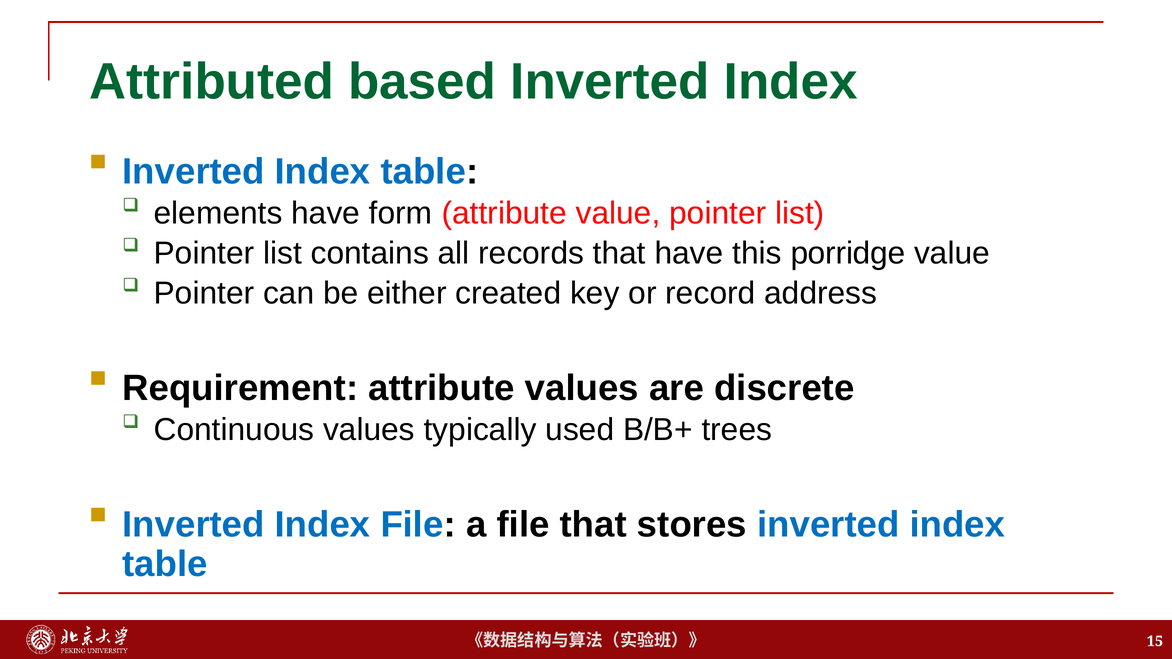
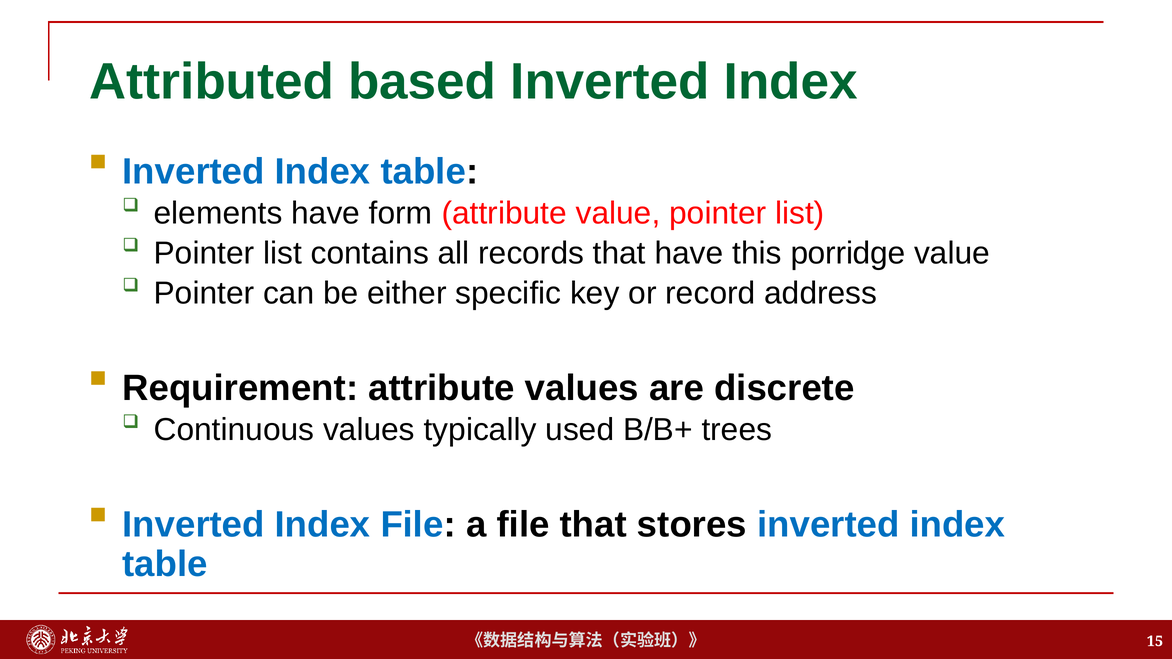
created: created -> specific
